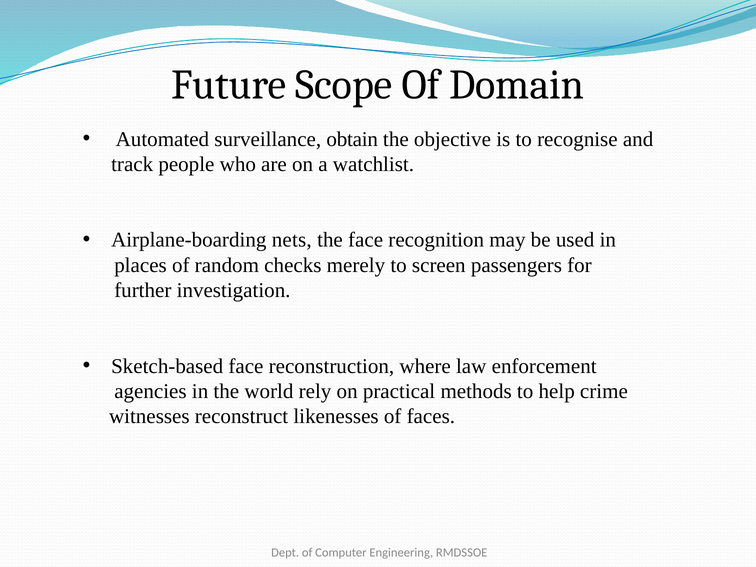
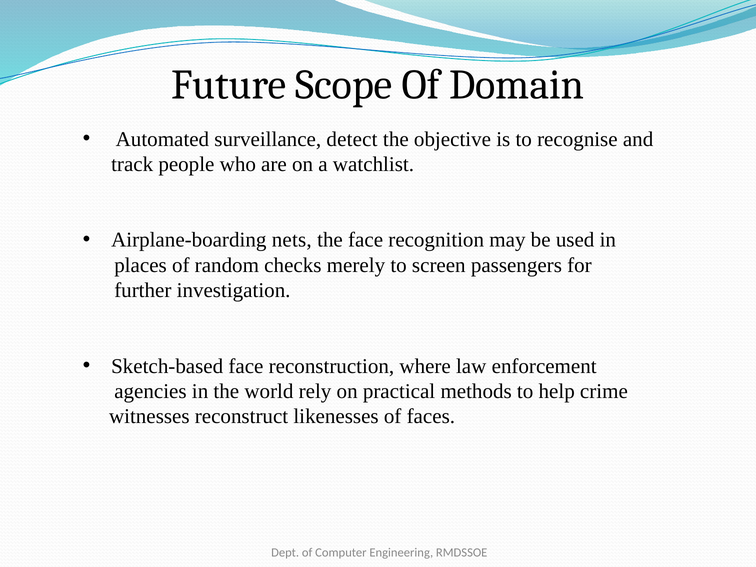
obtain: obtain -> detect
